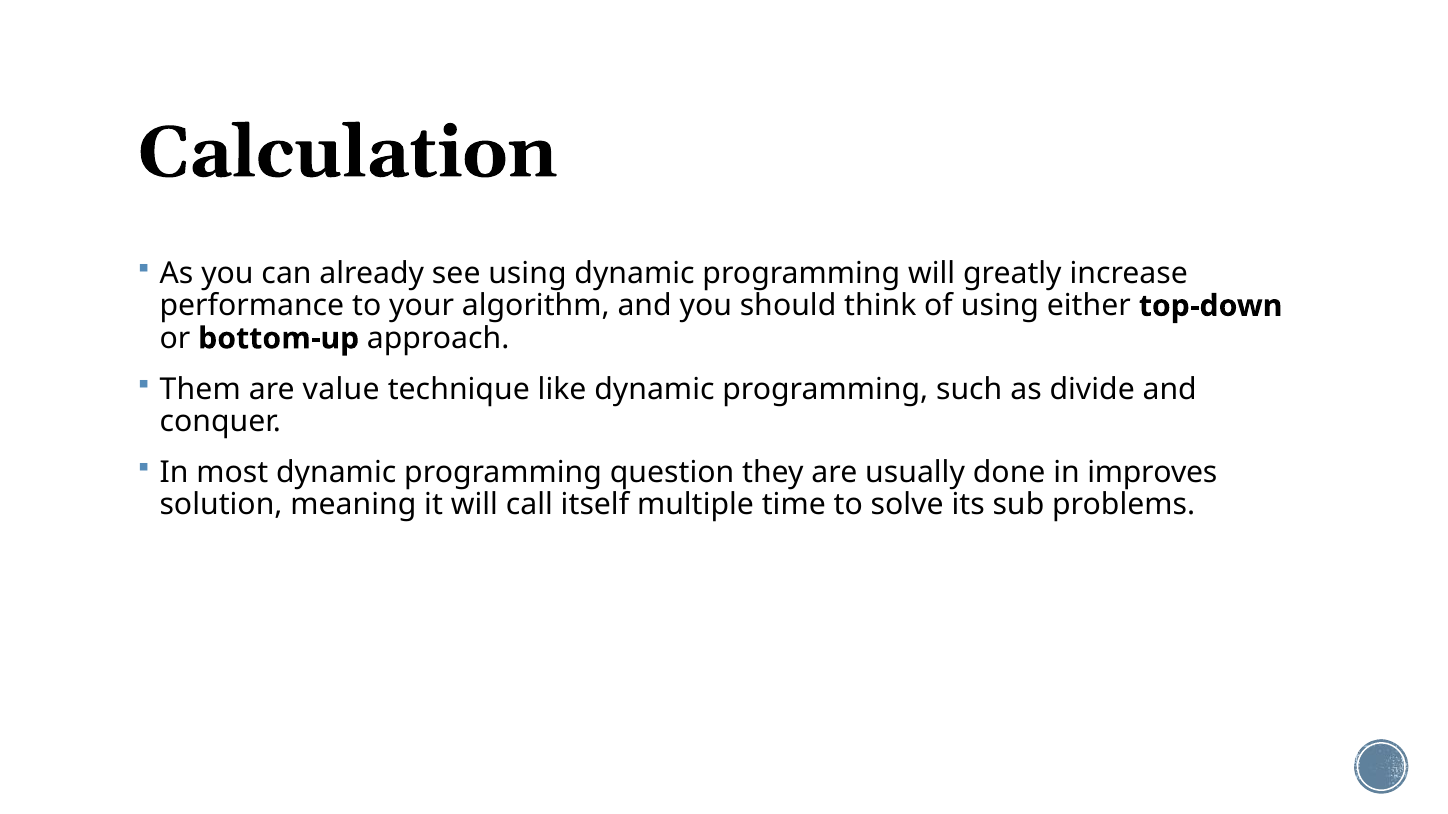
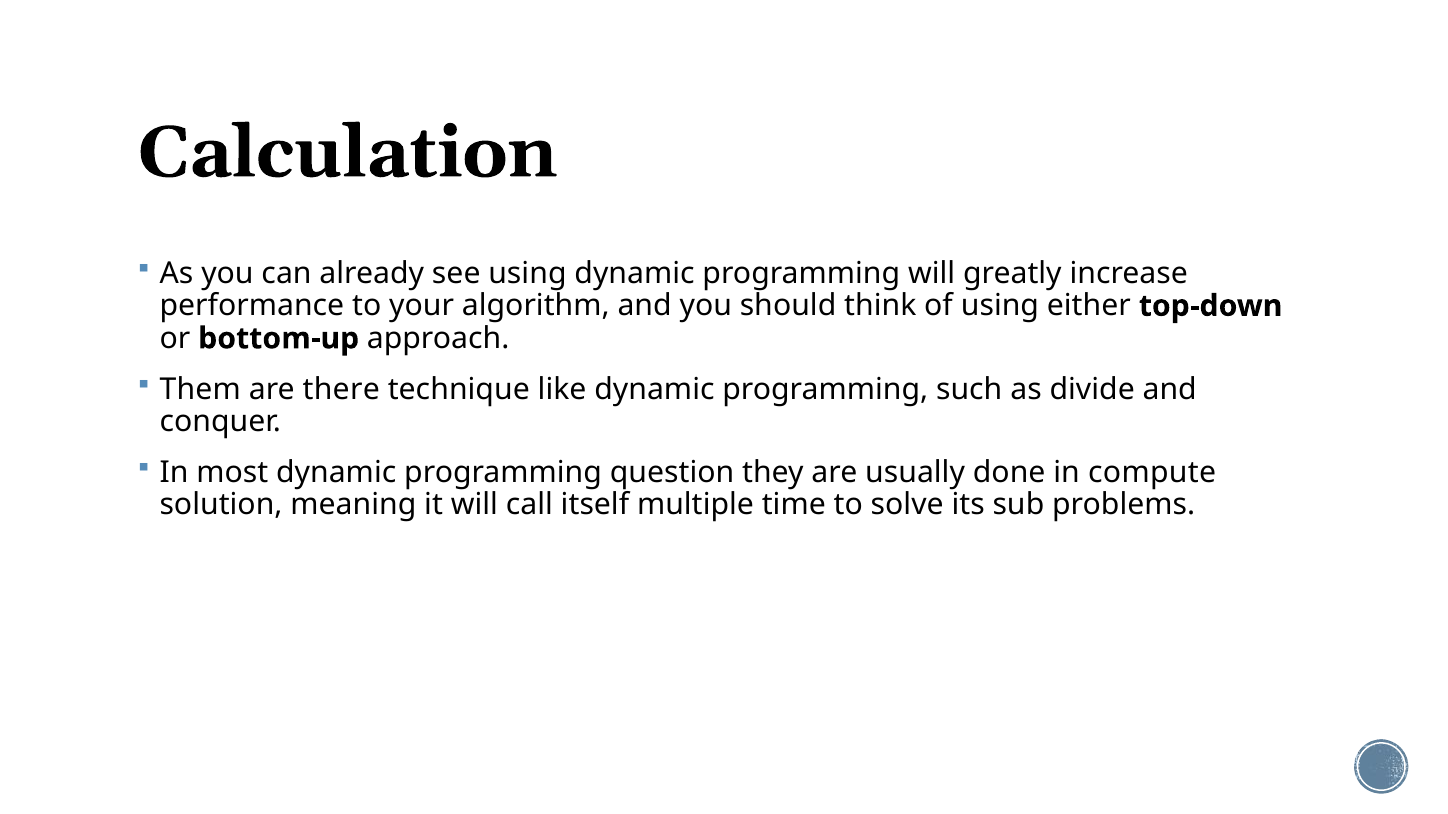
value: value -> there
improves: improves -> compute
